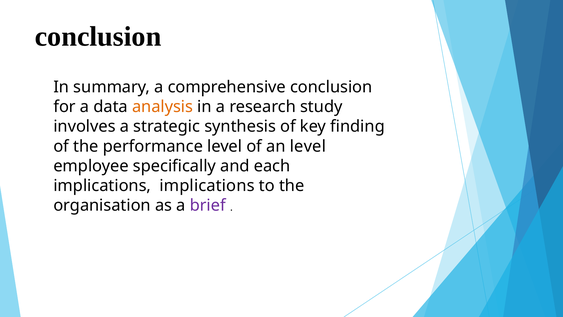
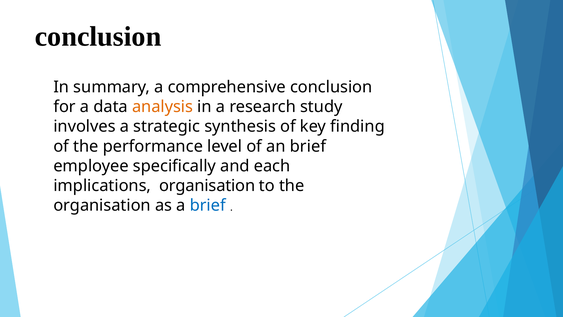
an level: level -> brief
implications implications: implications -> organisation
brief at (208, 205) colour: purple -> blue
